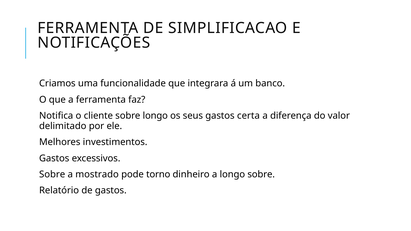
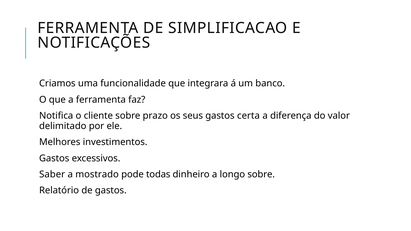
sobre longo: longo -> prazo
Sobre at (52, 175): Sobre -> Saber
torno: torno -> todas
